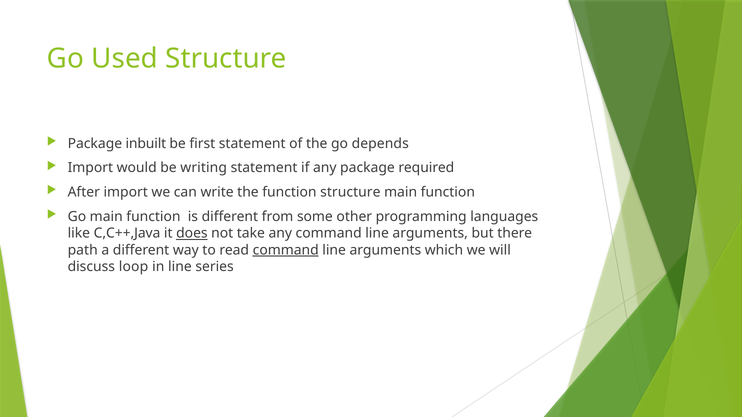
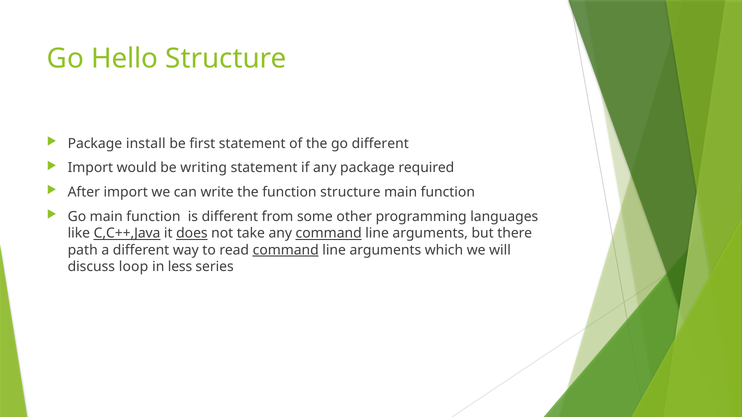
Used: Used -> Hello
inbuilt: inbuilt -> install
go depends: depends -> different
C,C++,Java underline: none -> present
command at (329, 234) underline: none -> present
in line: line -> less
